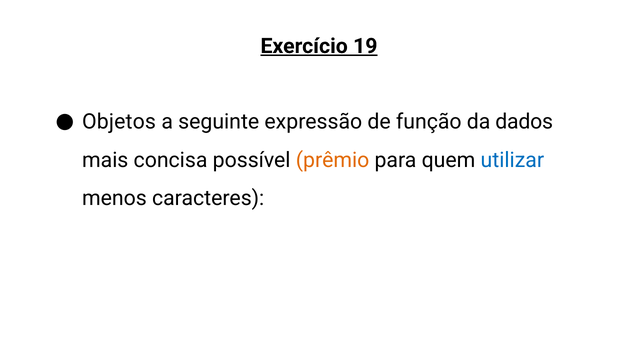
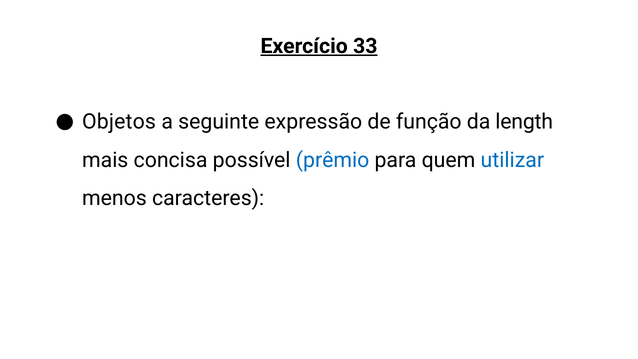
19: 19 -> 33
dados: dados -> length
prêmio colour: orange -> blue
